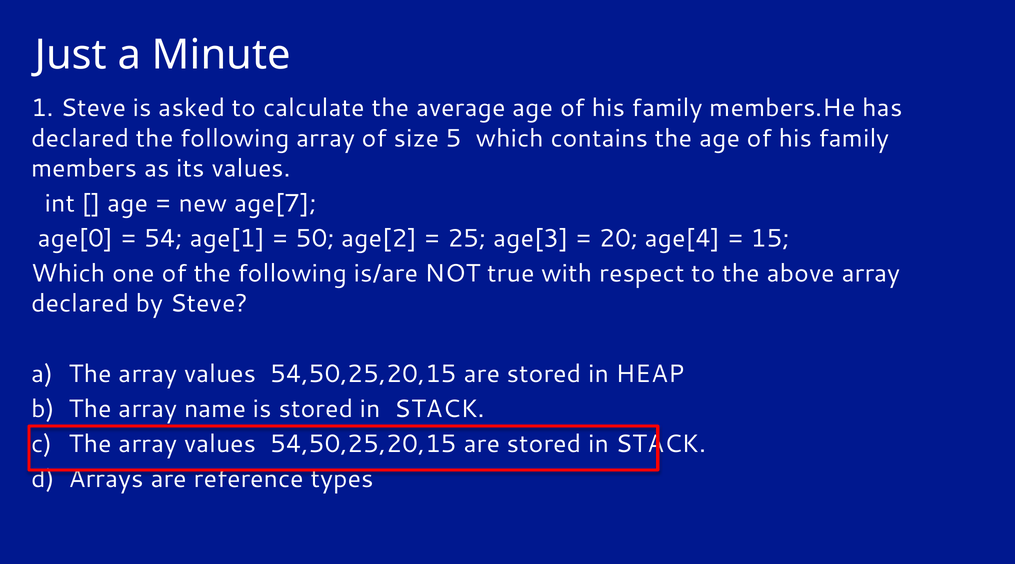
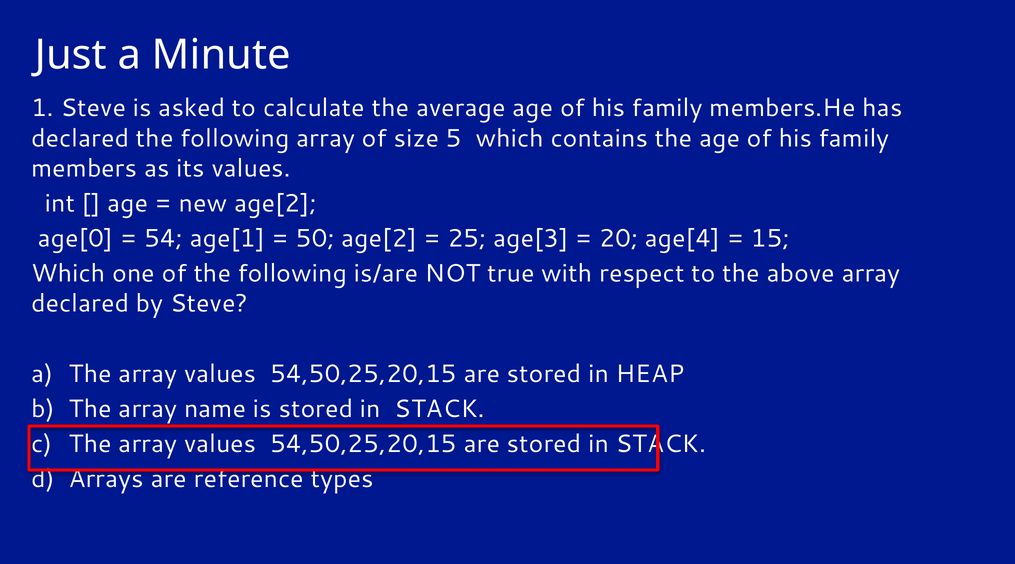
new age[7: age[7 -> age[2
